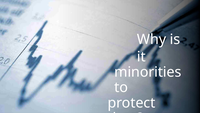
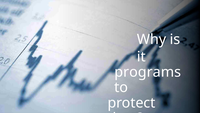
minorities: minorities -> programs
